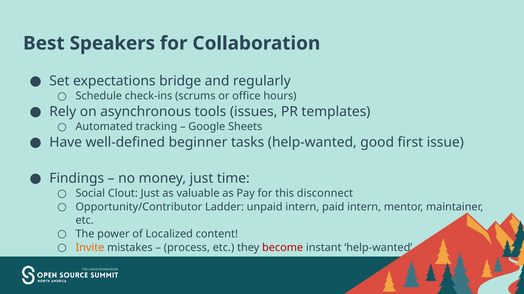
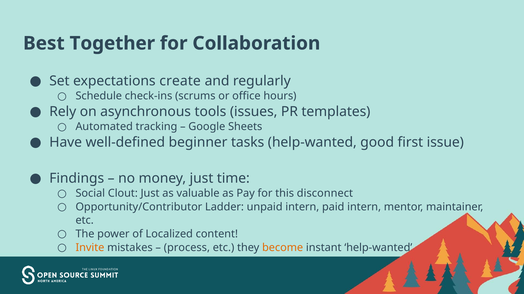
Speakers: Speakers -> Together
bridge: bridge -> create
become colour: red -> orange
